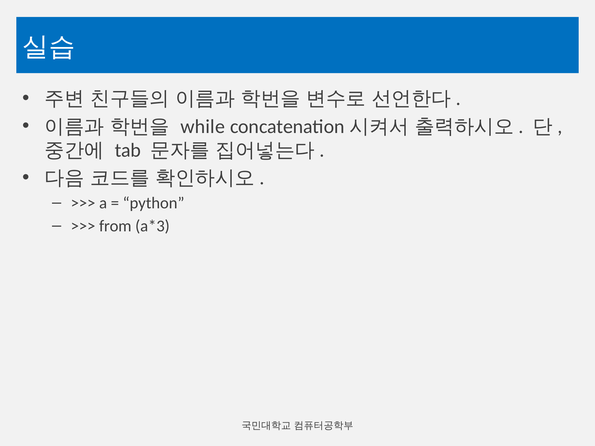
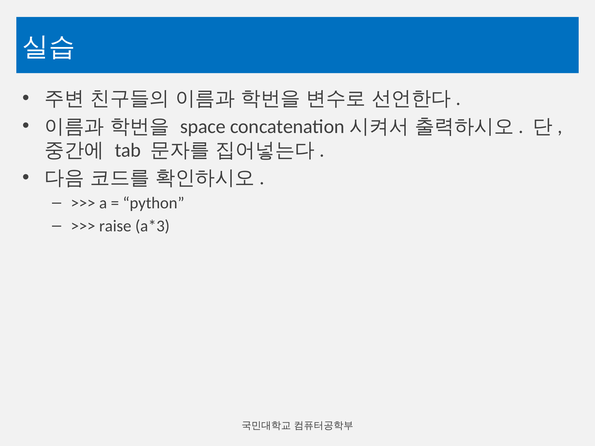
while: while -> space
from: from -> raise
